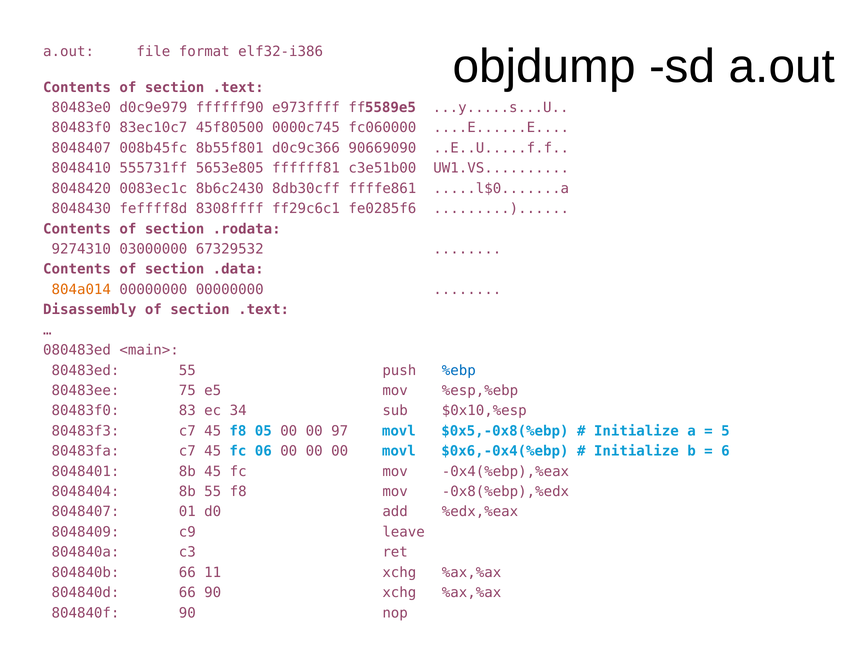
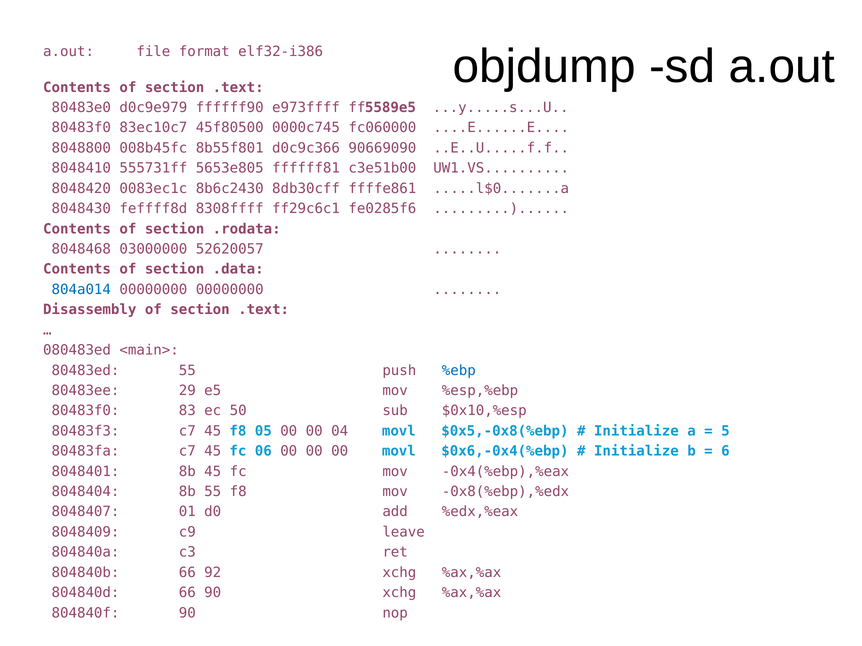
8048407 at (81, 148): 8048407 -> 8048800
9274310: 9274310 -> 8048468
67329532: 67329532 -> 52620057
804a014 colour: orange -> blue
75: 75 -> 29
34: 34 -> 50
97: 97 -> 04
11: 11 -> 92
